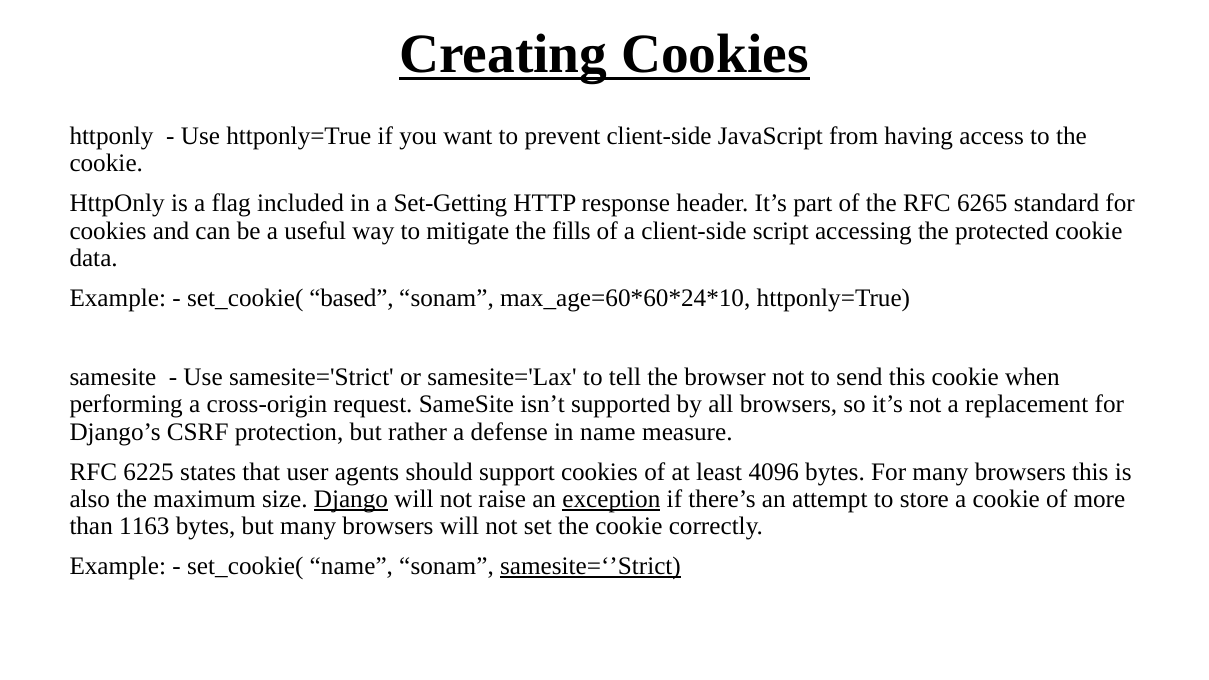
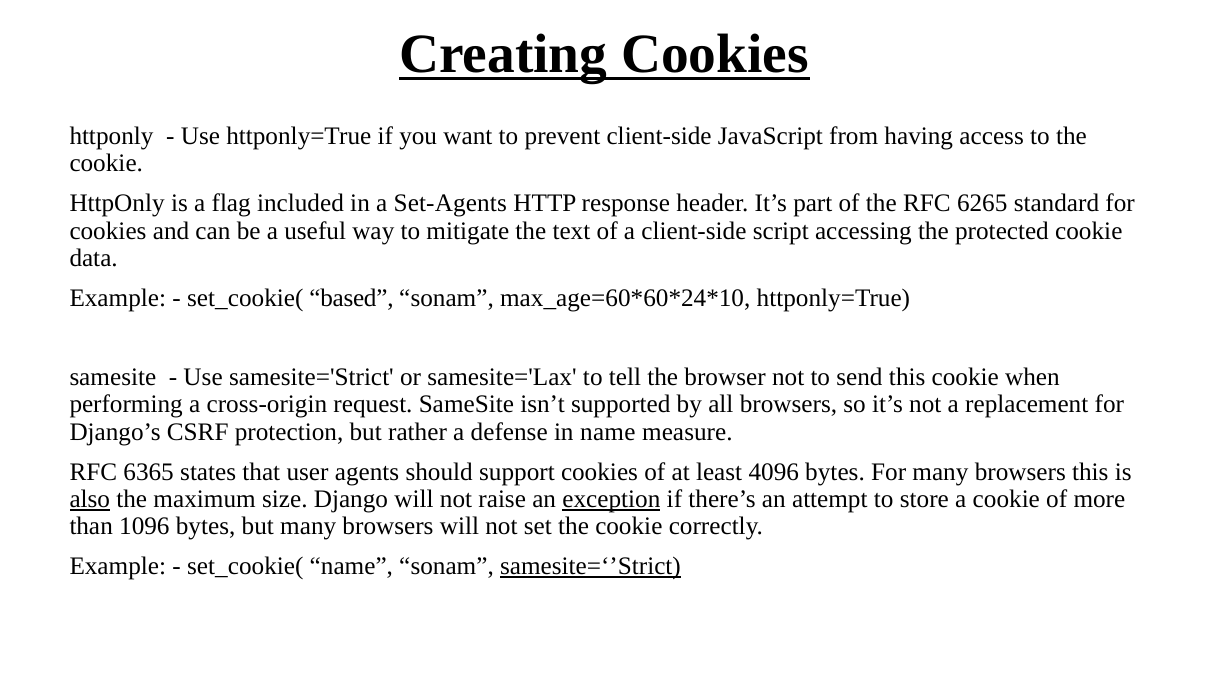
Set-Getting: Set-Getting -> Set-Agents
fills: fills -> text
6225: 6225 -> 6365
also underline: none -> present
Django underline: present -> none
1163: 1163 -> 1096
